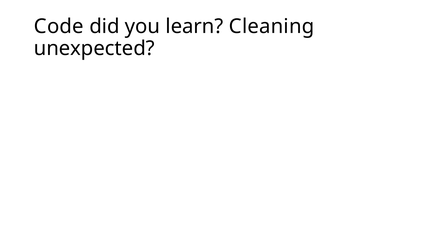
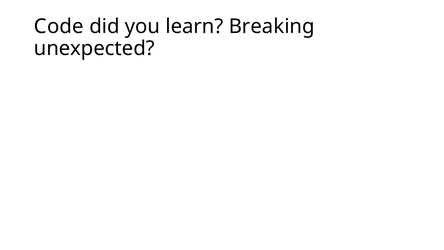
Cleaning: Cleaning -> Breaking
